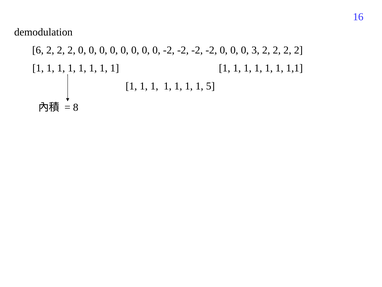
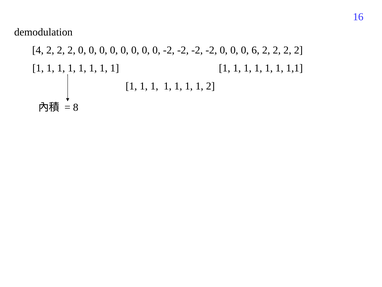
6: 6 -> 4
3: 3 -> 6
1 5: 5 -> 2
